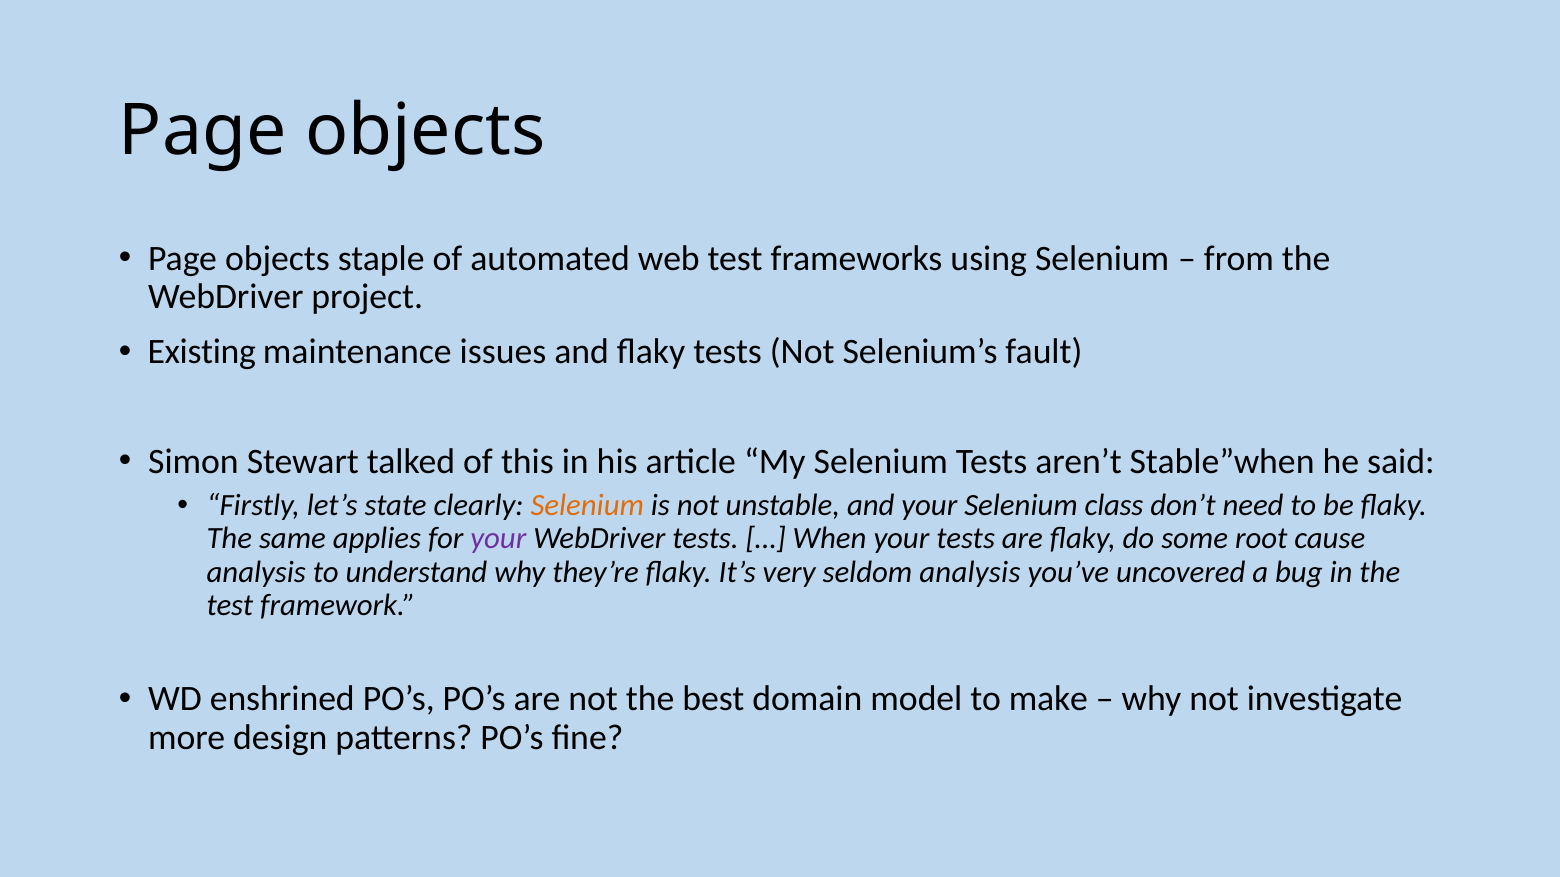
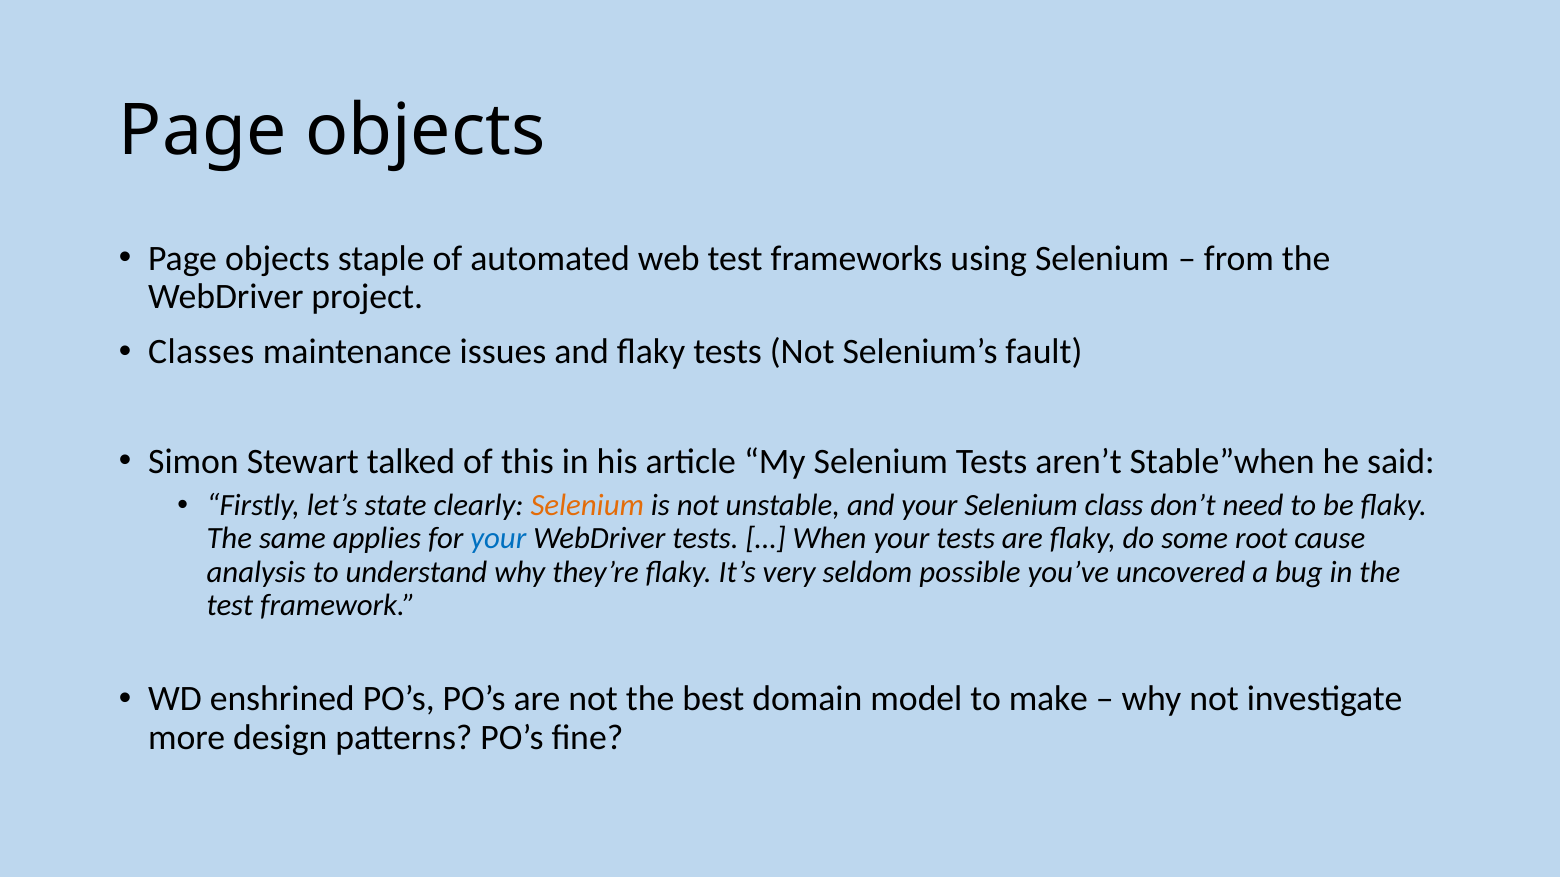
Existing: Existing -> Classes
your at (498, 539) colour: purple -> blue
seldom analysis: analysis -> possible
